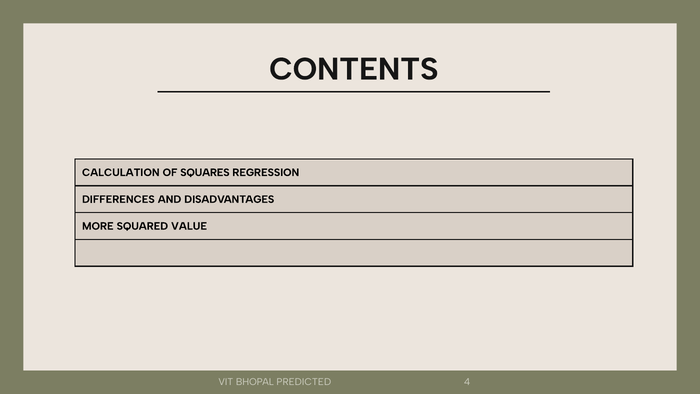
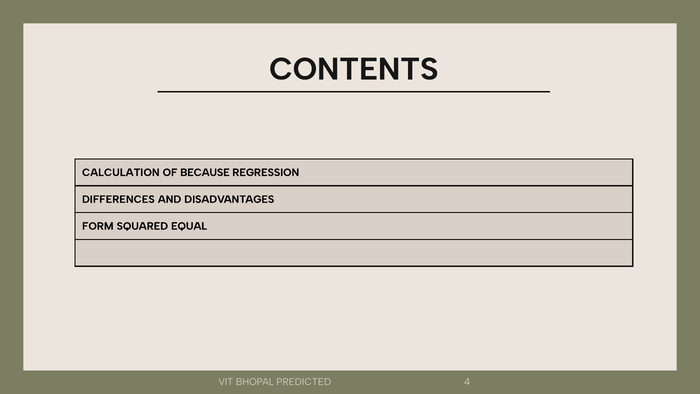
SQUARES: SQUARES -> BECAUSE
MORE: MORE -> FORM
VALUE: VALUE -> EQUAL
